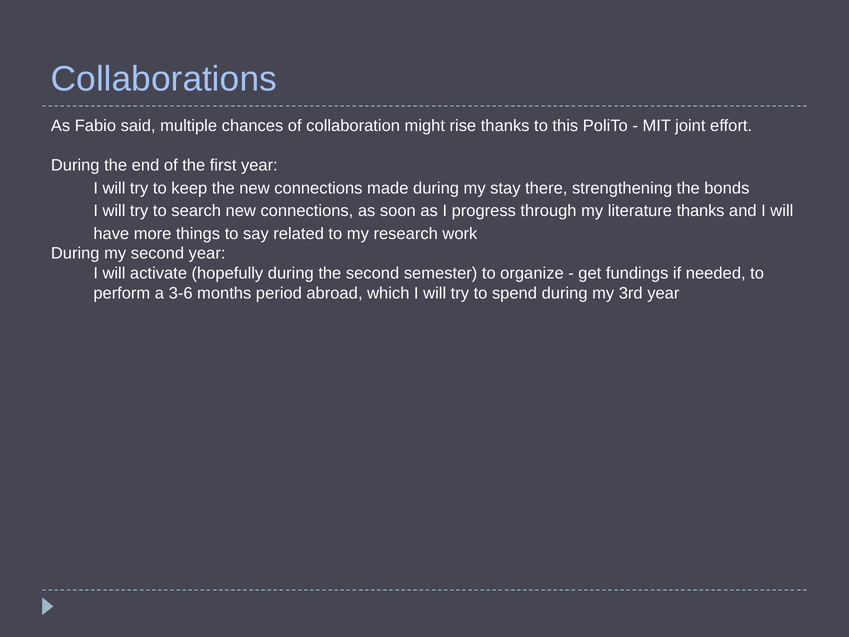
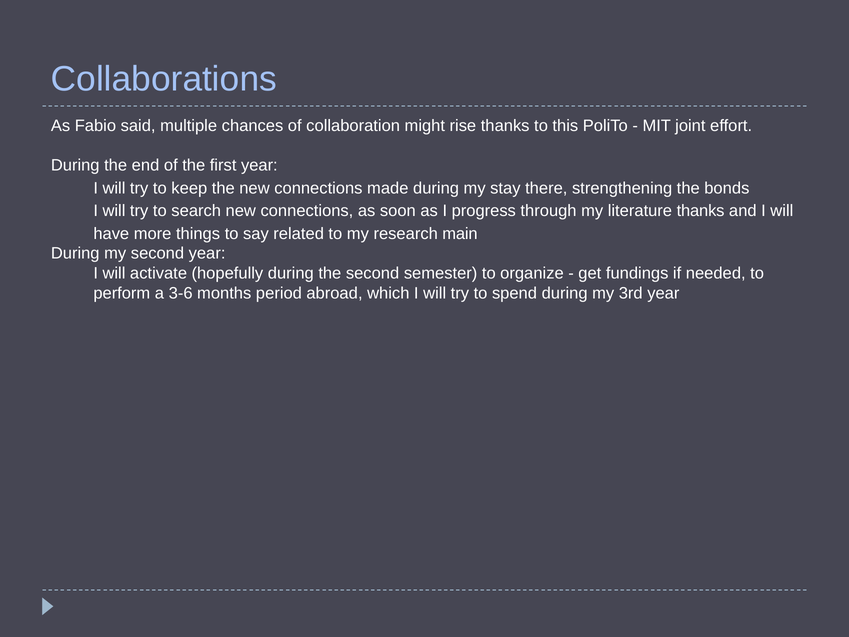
work: work -> main
